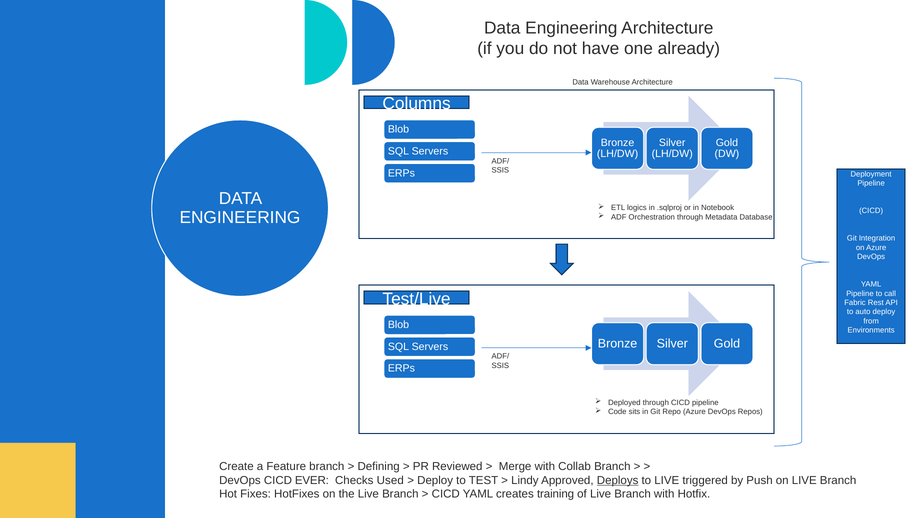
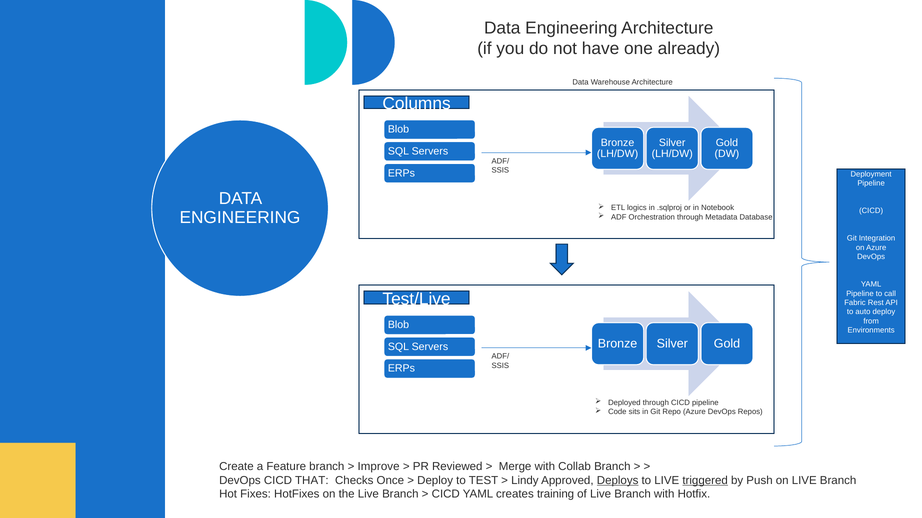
Defining: Defining -> Improve
EVER: EVER -> THAT
Used: Used -> Once
triggered underline: none -> present
